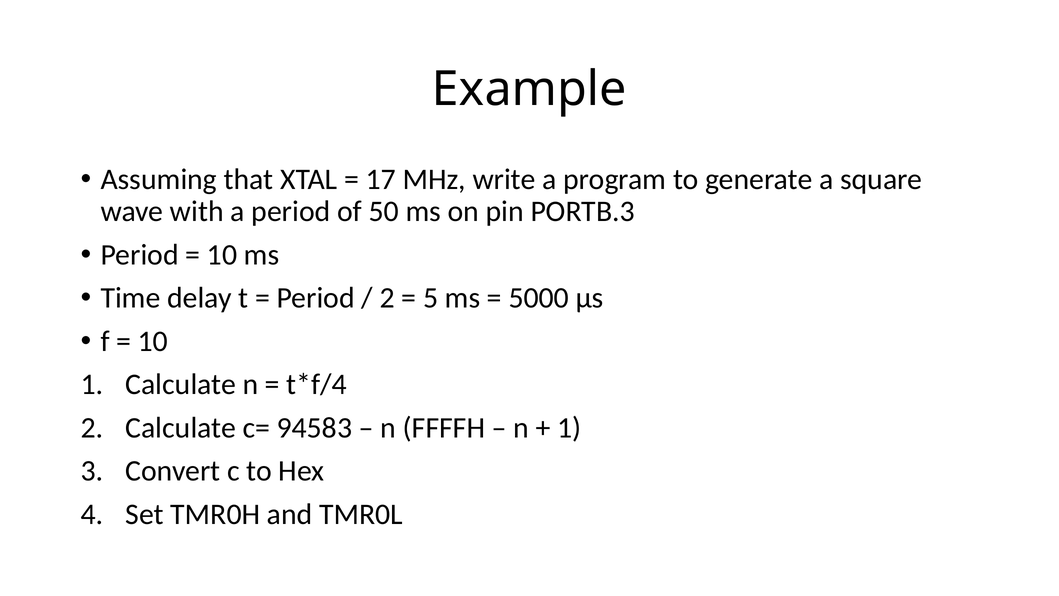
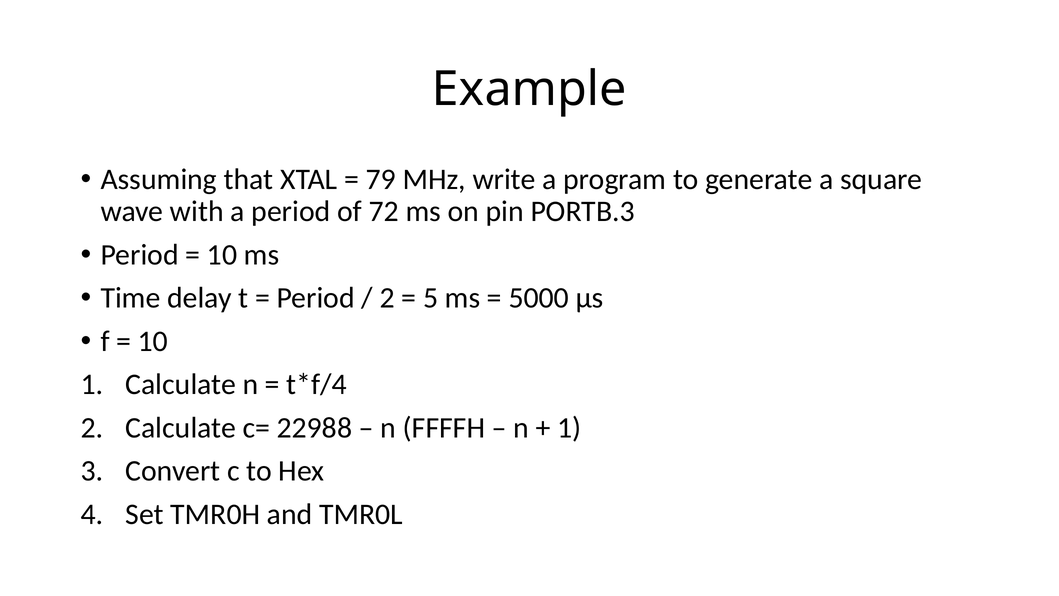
17: 17 -> 79
50: 50 -> 72
94583: 94583 -> 22988
